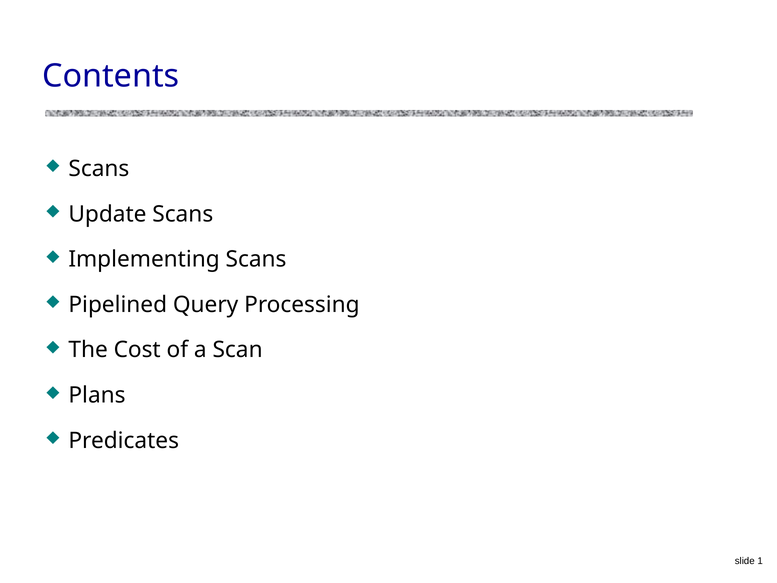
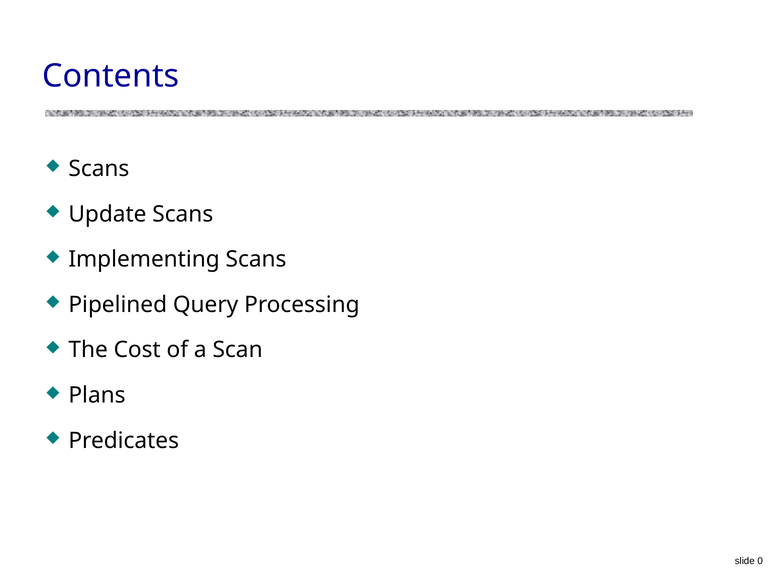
1: 1 -> 0
